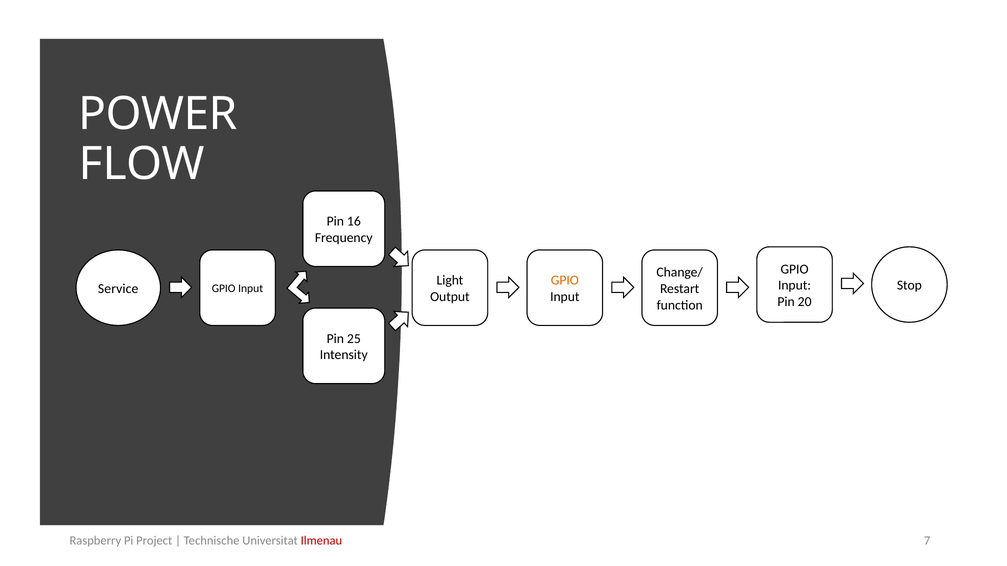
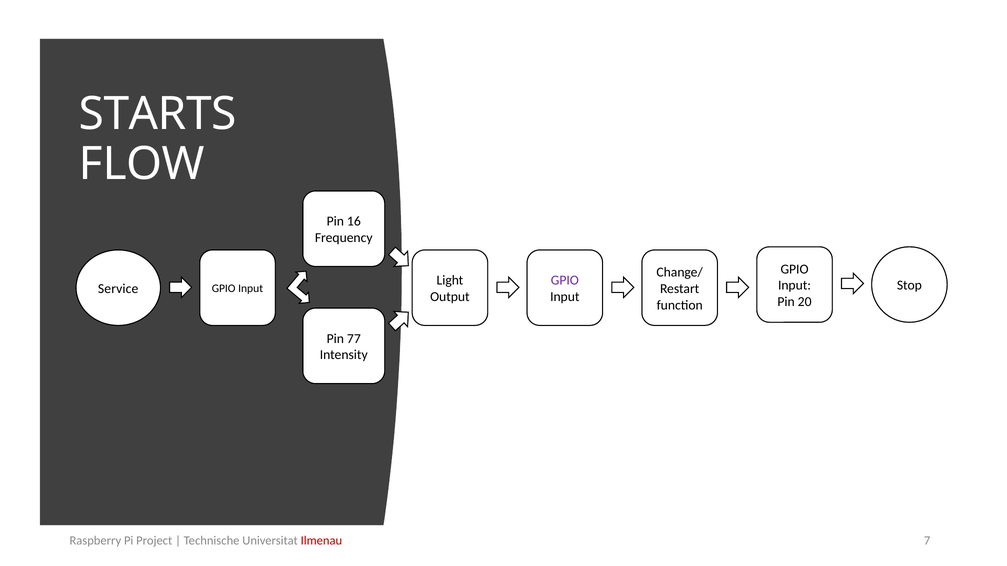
POWER: POWER -> STARTS
GPIO at (565, 281) colour: orange -> purple
25: 25 -> 77
